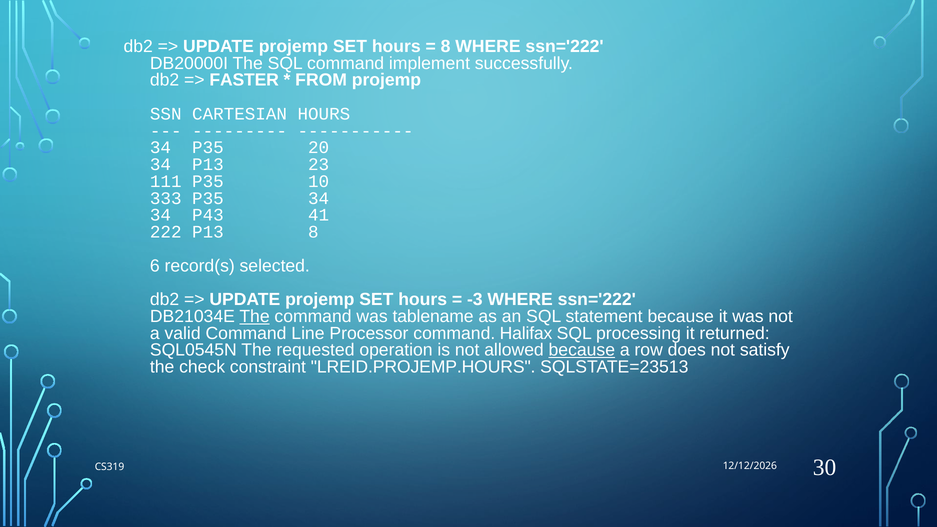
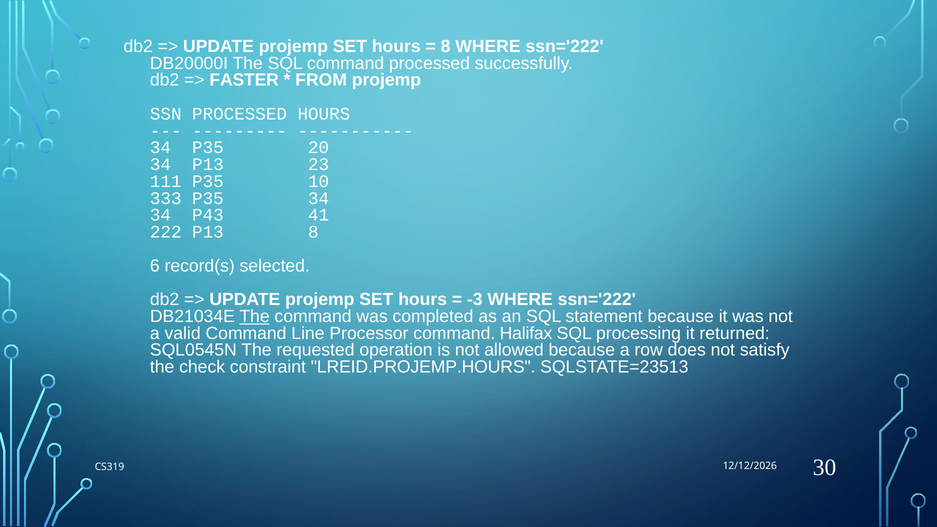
command implement: implement -> processed
SSN CARTESIAN: CARTESIAN -> PROCESSED
tablename: tablename -> completed
because at (582, 350) underline: present -> none
